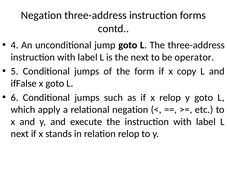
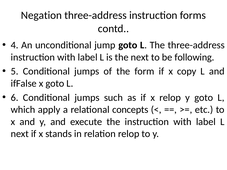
operator: operator -> following
relational negation: negation -> concepts
